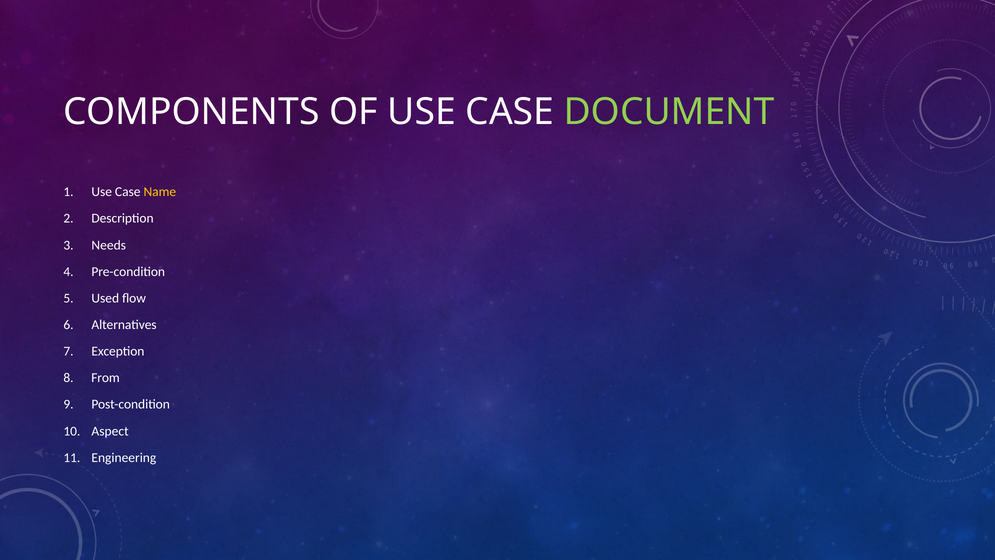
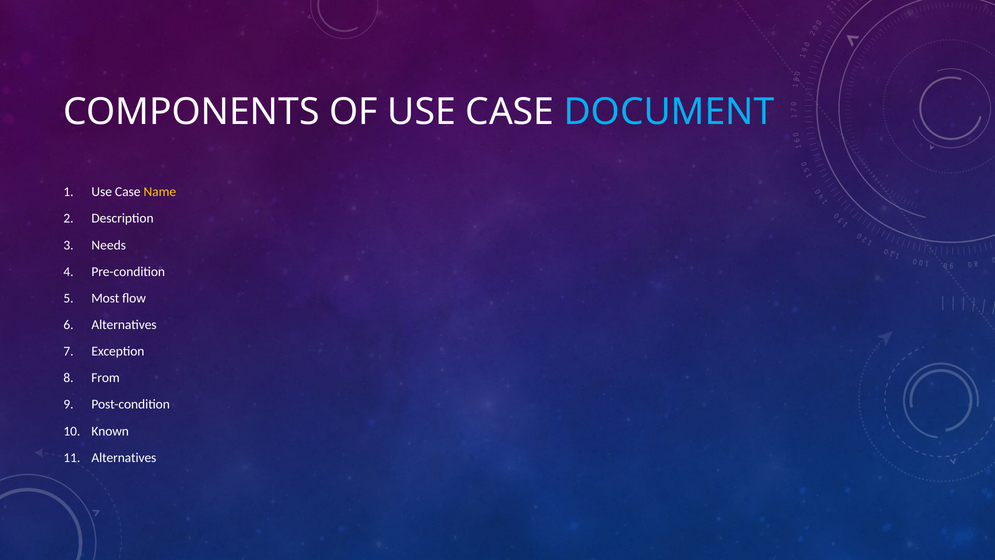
DOCUMENT colour: light green -> light blue
Used: Used -> Most
Aspect: Aspect -> Known
Engineering at (124, 457): Engineering -> Alternatives
